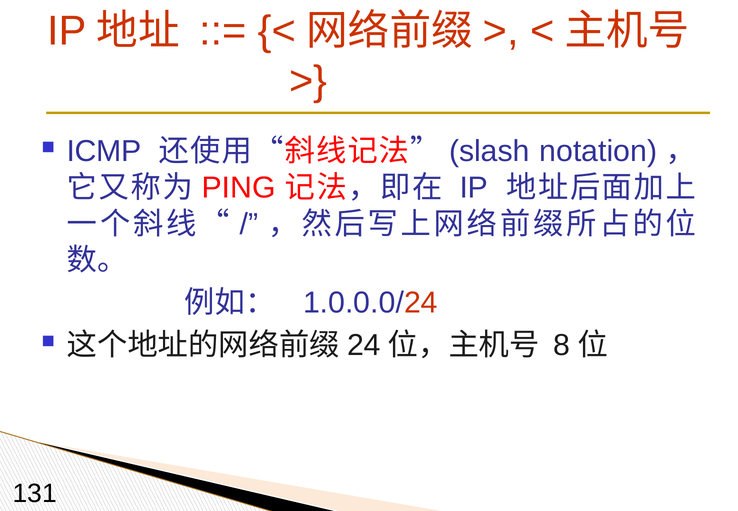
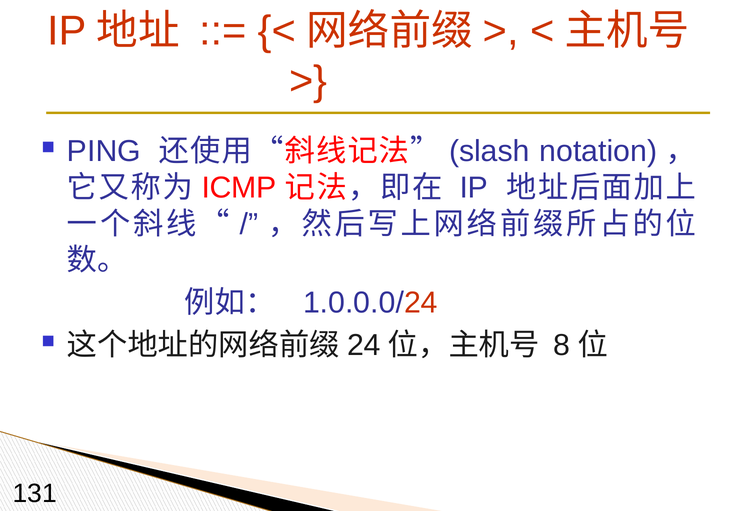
ICMP: ICMP -> PING
PING: PING -> ICMP
